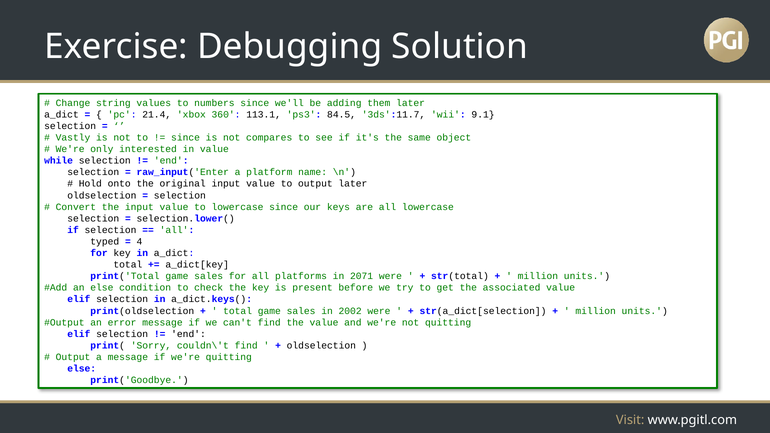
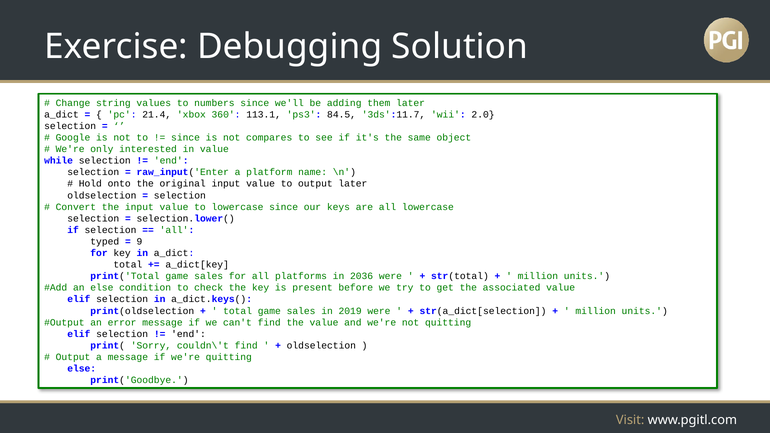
9.1: 9.1 -> 2.0
Vastly: Vastly -> Google
4: 4 -> 9
2071: 2071 -> 2036
2002: 2002 -> 2019
